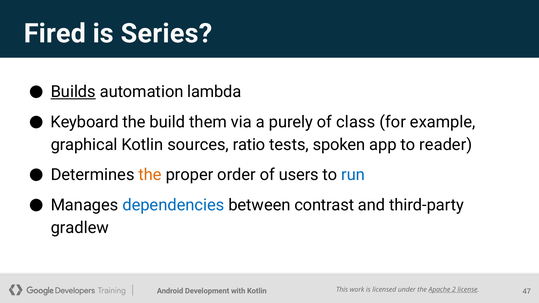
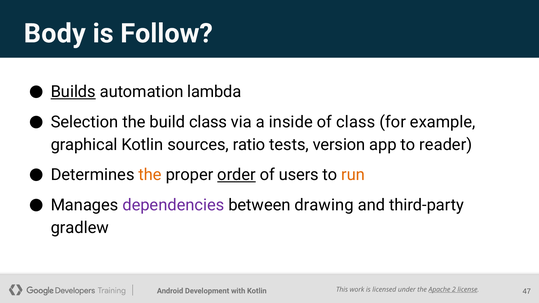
Fired: Fired -> Body
Series: Series -> Follow
Keyboard: Keyboard -> Selection
build them: them -> class
purely: purely -> inside
spoken: spoken -> version
order underline: none -> present
run colour: blue -> orange
dependencies colour: blue -> purple
contrast: contrast -> drawing
